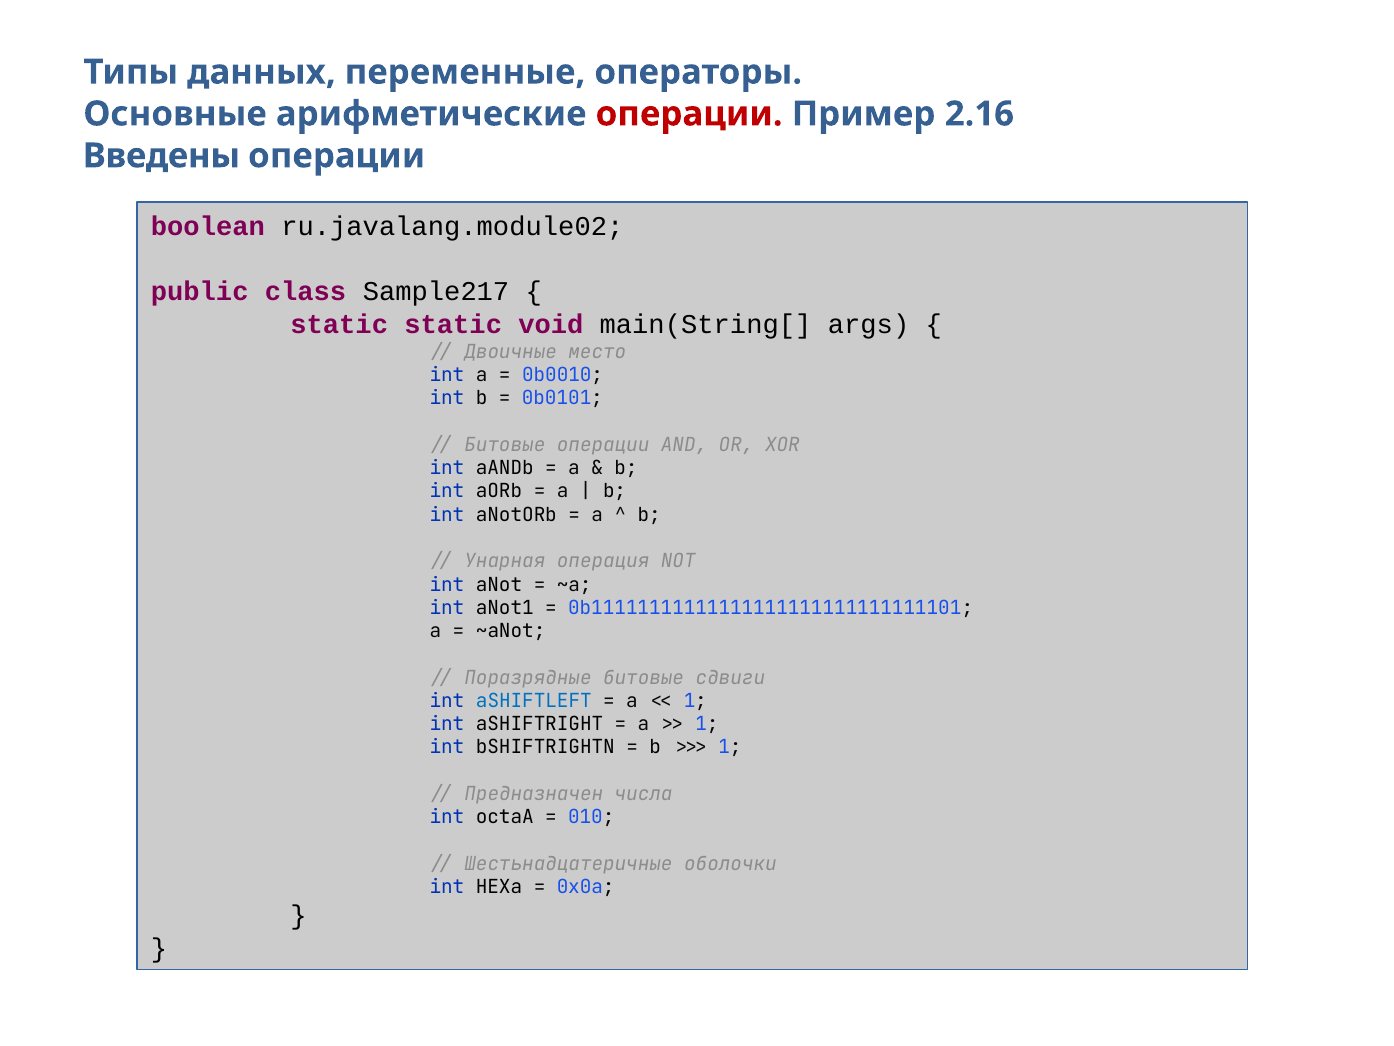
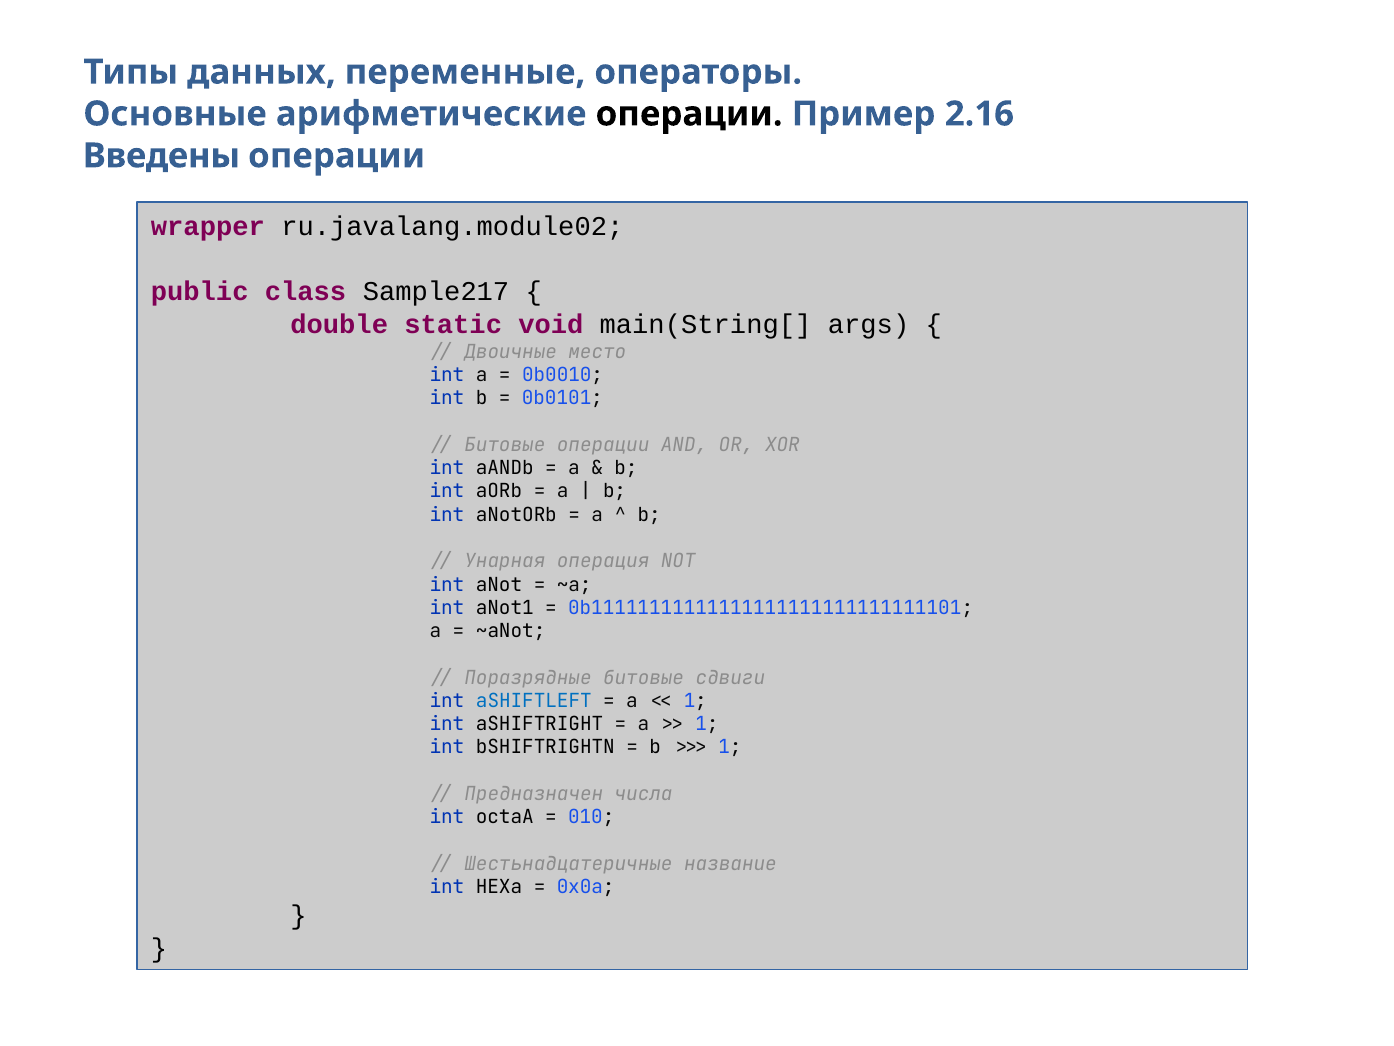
операции at (689, 114) colour: red -> black
boolean: boolean -> wrapper
static at (339, 324): static -> double
оболочки: оболочки -> название
